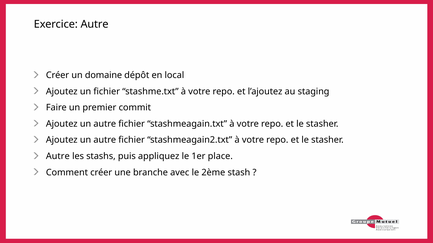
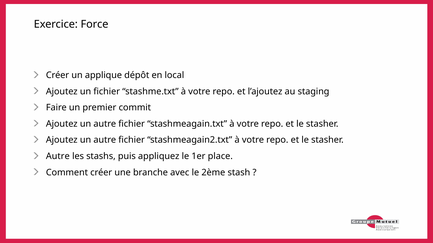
Exercice Autre: Autre -> Force
domaine: domaine -> applique
